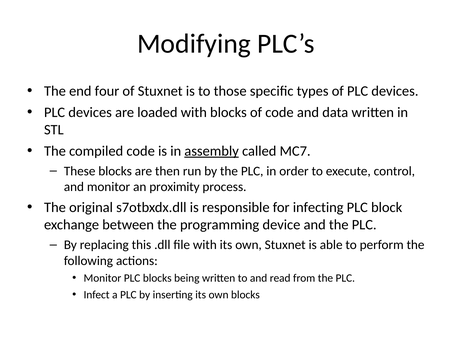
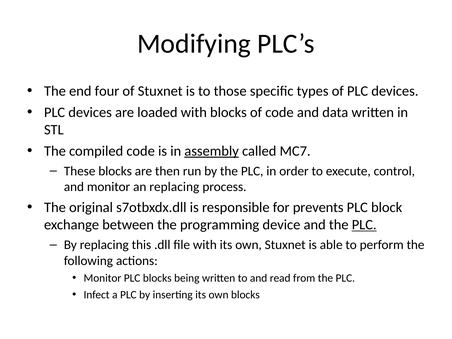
an proximity: proximity -> replacing
infecting: infecting -> prevents
PLC at (364, 225) underline: none -> present
